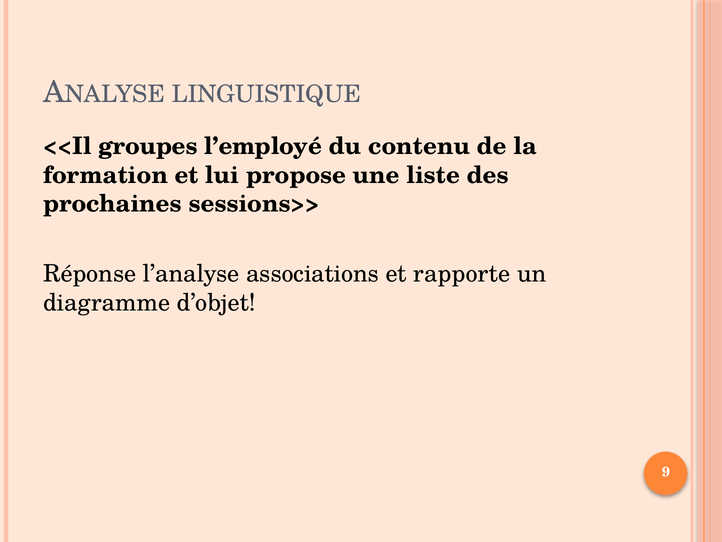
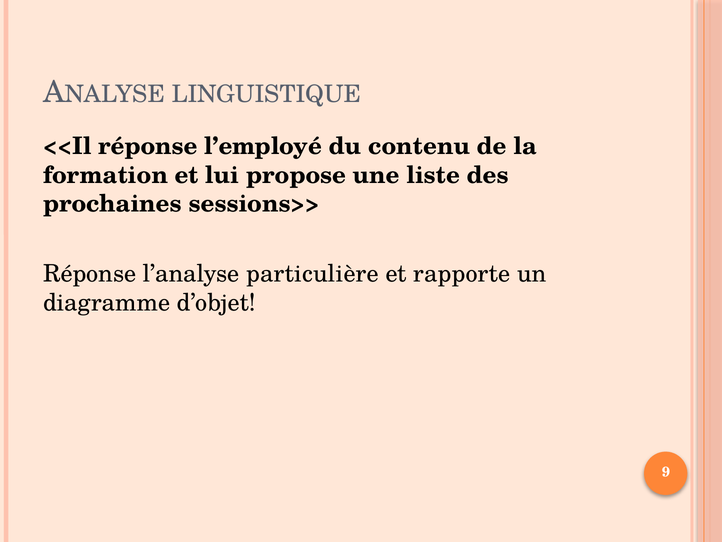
<<Il groupes: groupes -> réponse
associations: associations -> particulière
